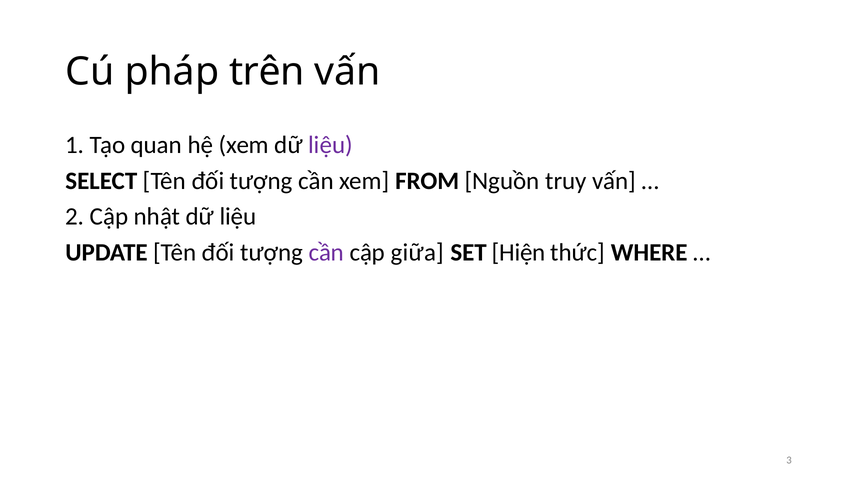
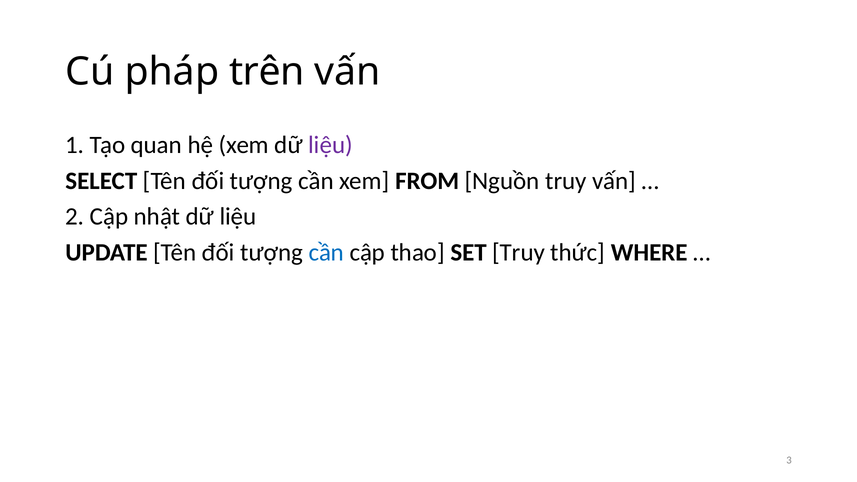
cần at (326, 253) colour: purple -> blue
giữa: giữa -> thao
SET Hiện: Hiện -> Truy
